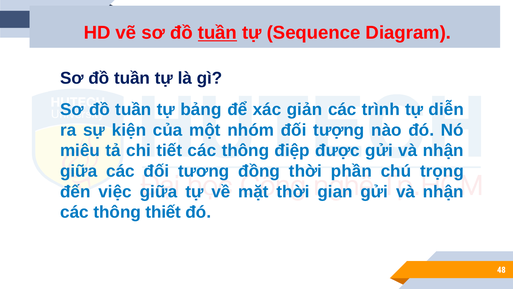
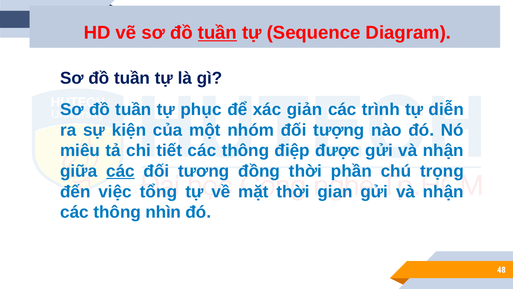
bảng: bảng -> phục
các at (120, 171) underline: none -> present
việc giữa: giữa -> tổng
thiết: thiết -> nhìn
